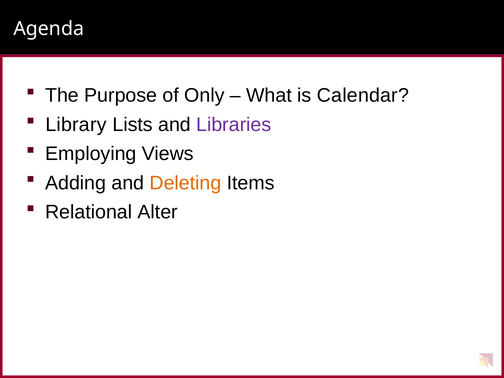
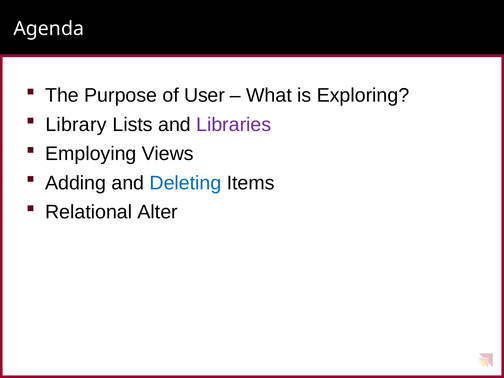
Only: Only -> User
Calendar: Calendar -> Exploring
Deleting colour: orange -> blue
